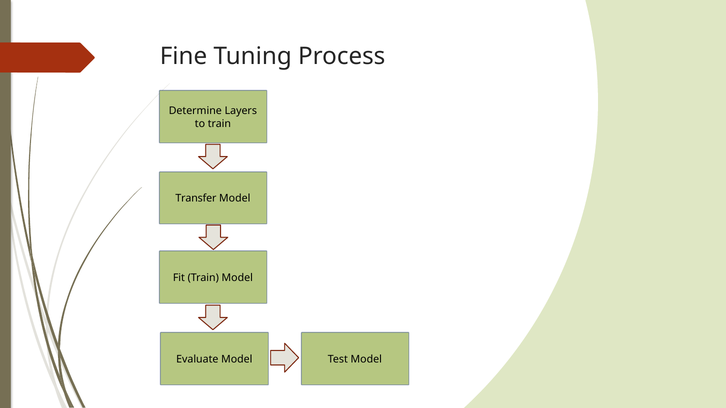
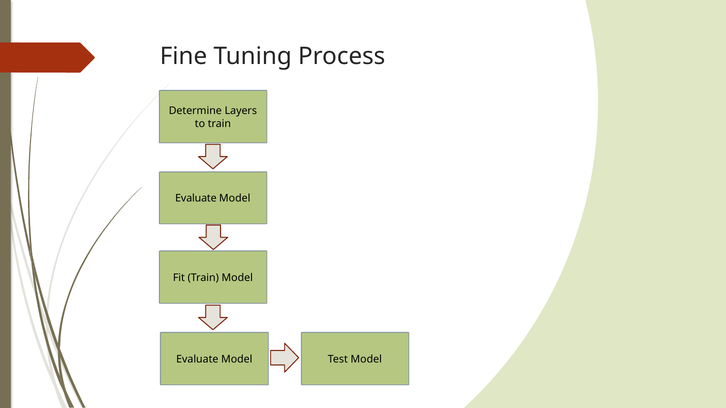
Transfer at (196, 199): Transfer -> Evaluate
